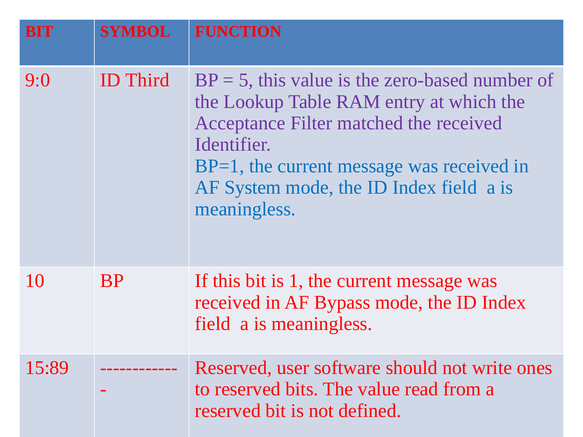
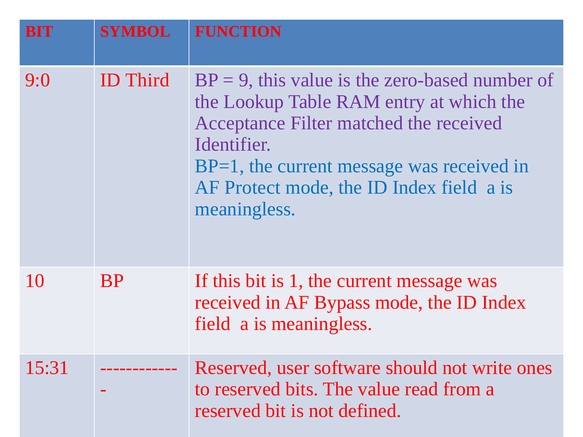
5: 5 -> 9
System: System -> Protect
15:89: 15:89 -> 15:31
